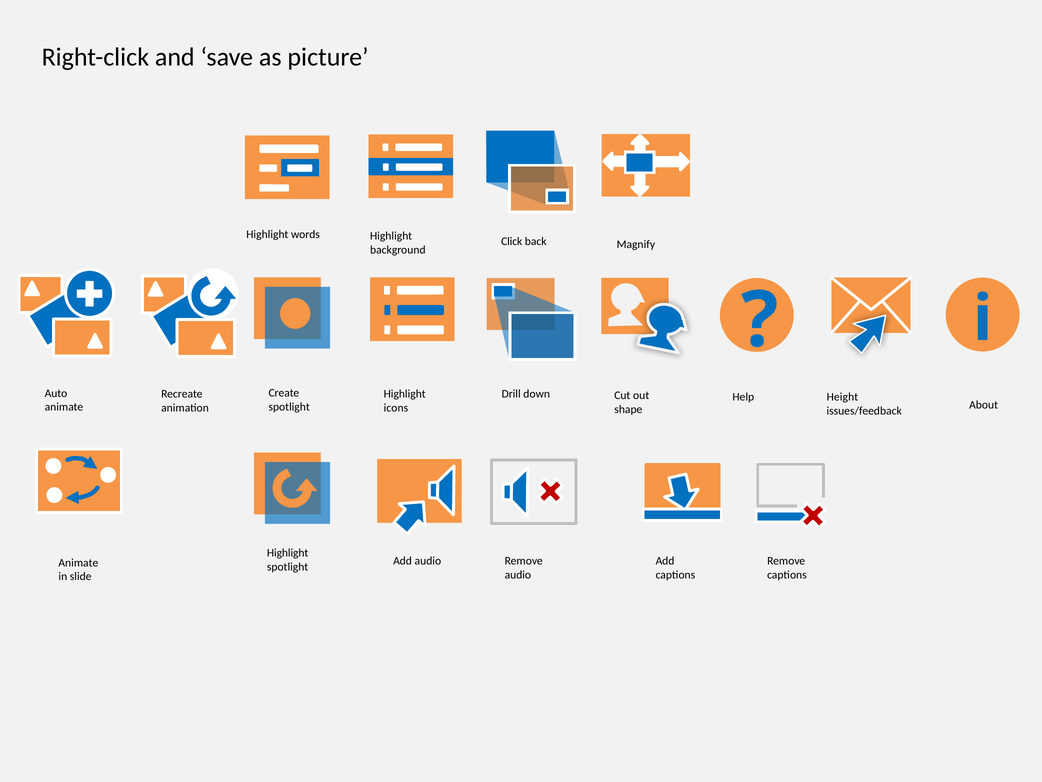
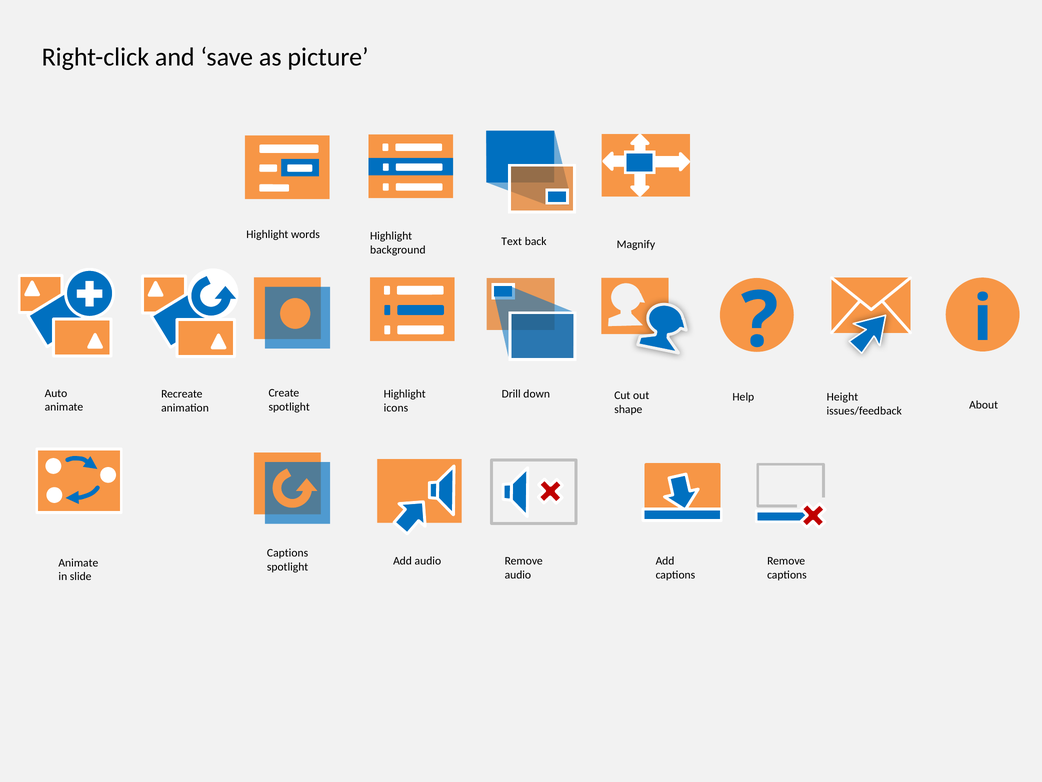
Click: Click -> Text
Highlight at (288, 553): Highlight -> Captions
